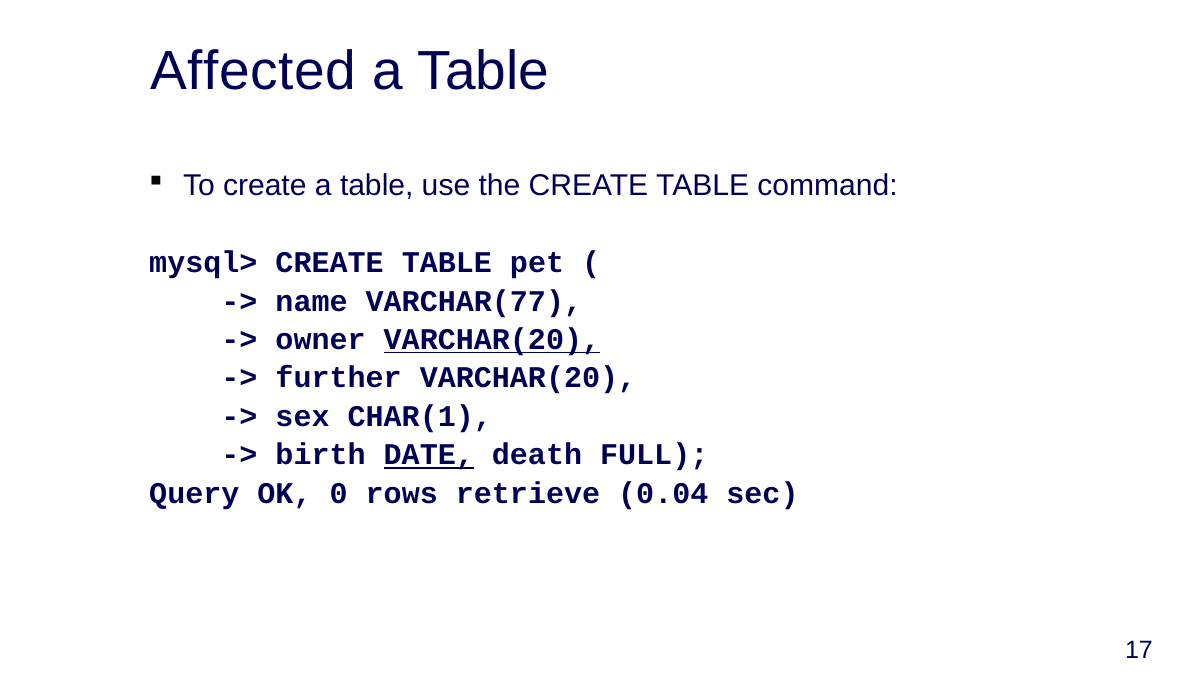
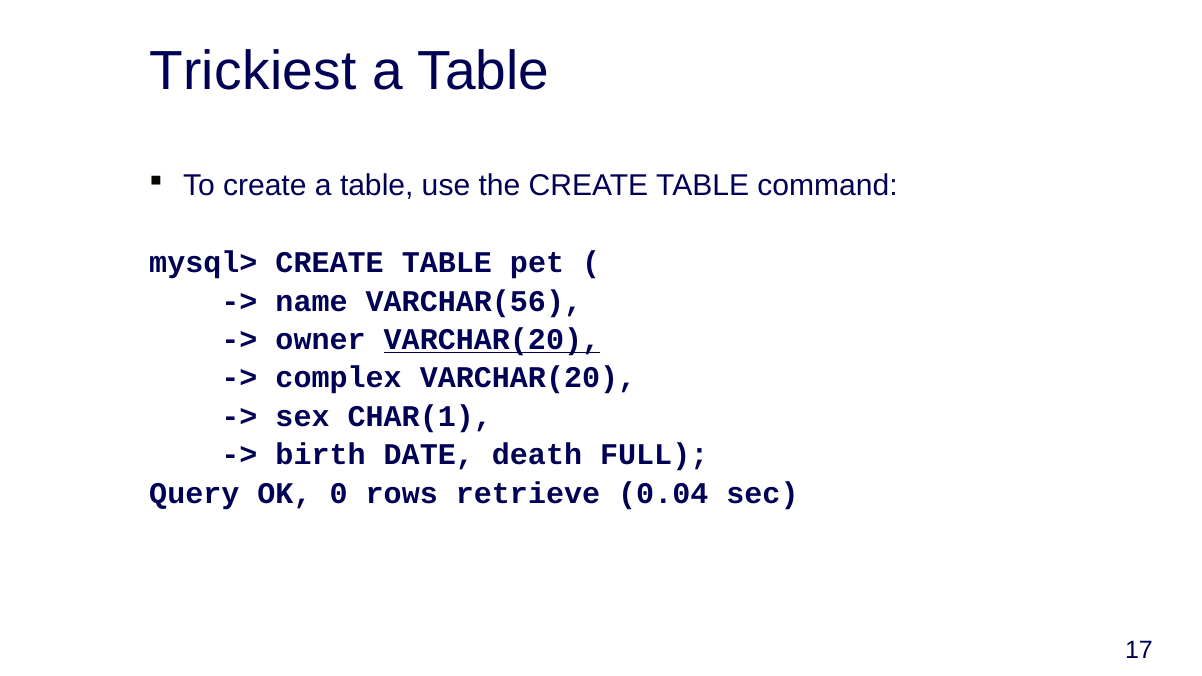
Affected: Affected -> Trickiest
VARCHAR(77: VARCHAR(77 -> VARCHAR(56
further: further -> complex
DATE underline: present -> none
